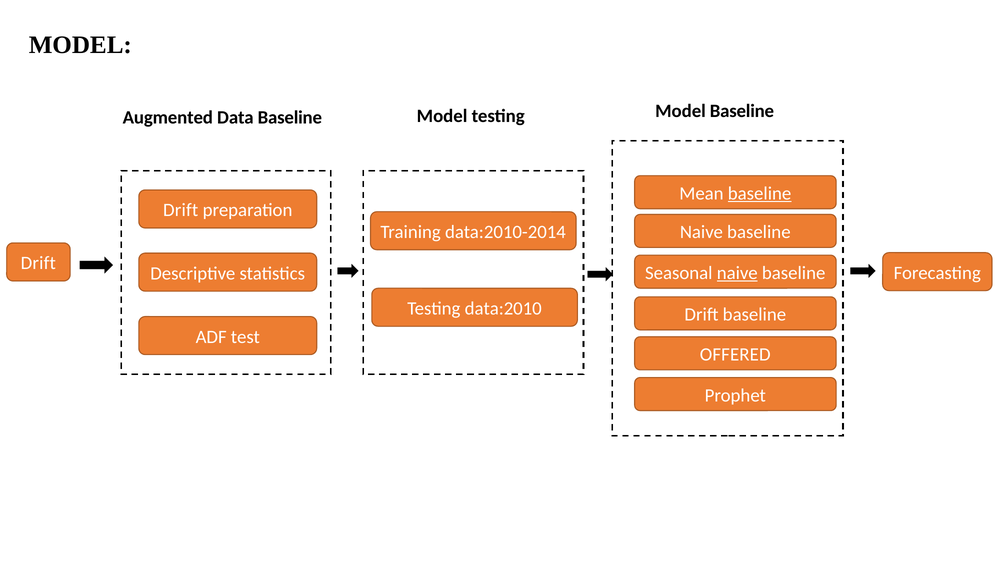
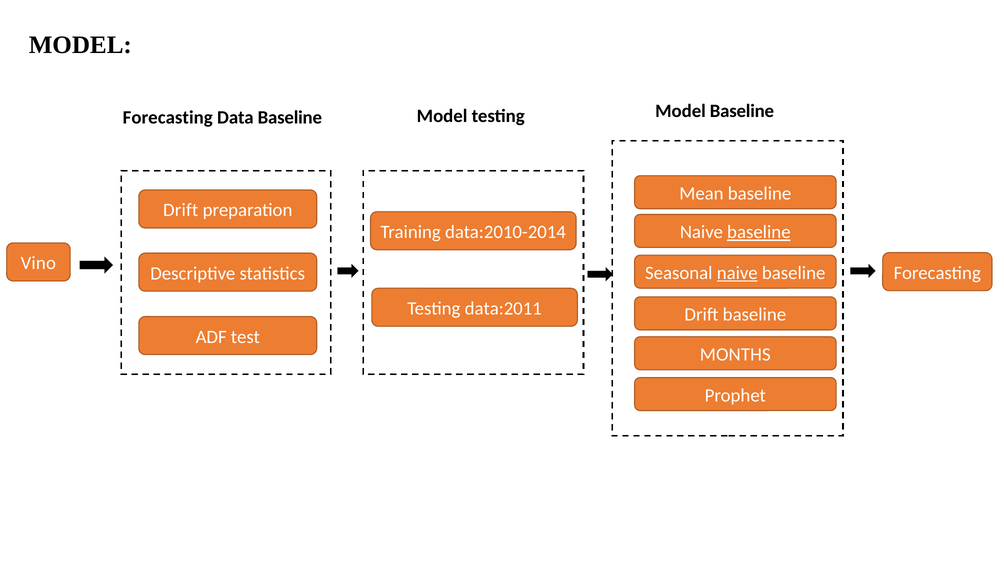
Augmented at (168, 118): Augmented -> Forecasting
baseline at (760, 193) underline: present -> none
baseline at (759, 232) underline: none -> present
Drift at (38, 263): Drift -> Vino
data:2010: data:2010 -> data:2011
OFFERED: OFFERED -> MONTHS
